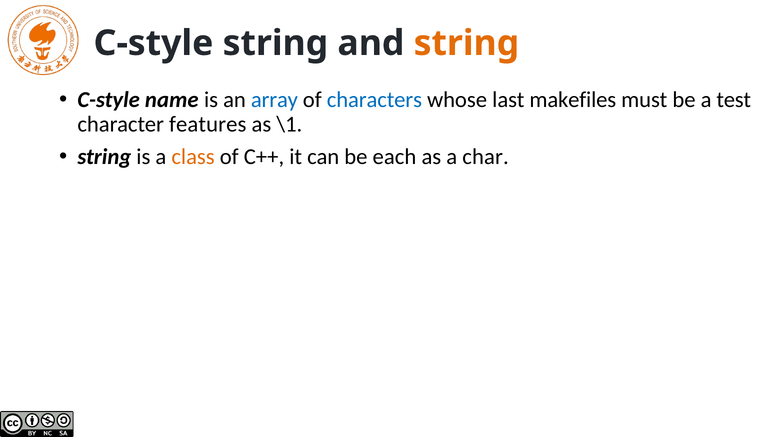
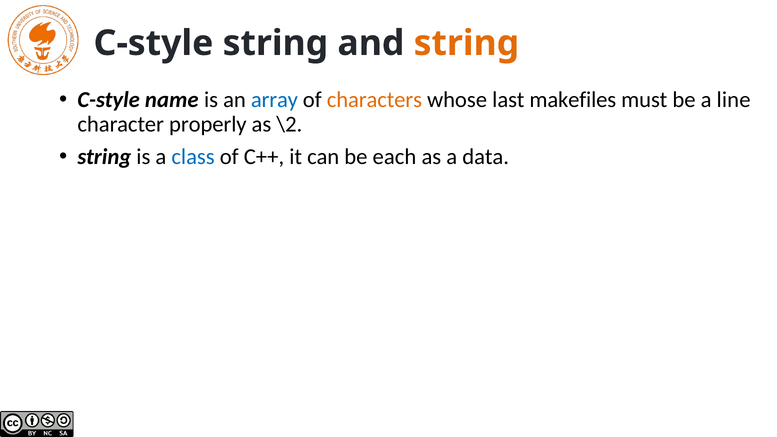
characters colour: blue -> orange
test: test -> line
features: features -> properly
\1: \1 -> \2
class colour: orange -> blue
char: char -> data
